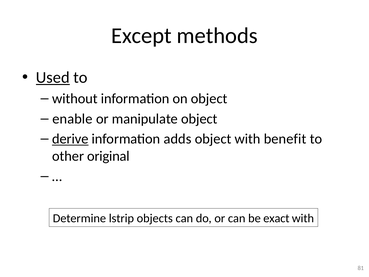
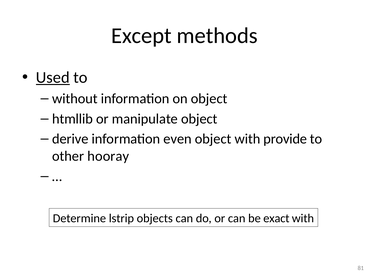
enable: enable -> htmllib
derive underline: present -> none
adds: adds -> even
benefit: benefit -> provide
original: original -> hooray
